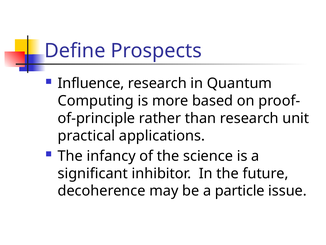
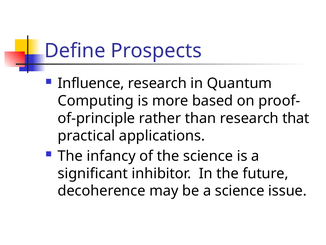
unit: unit -> that
a particle: particle -> science
